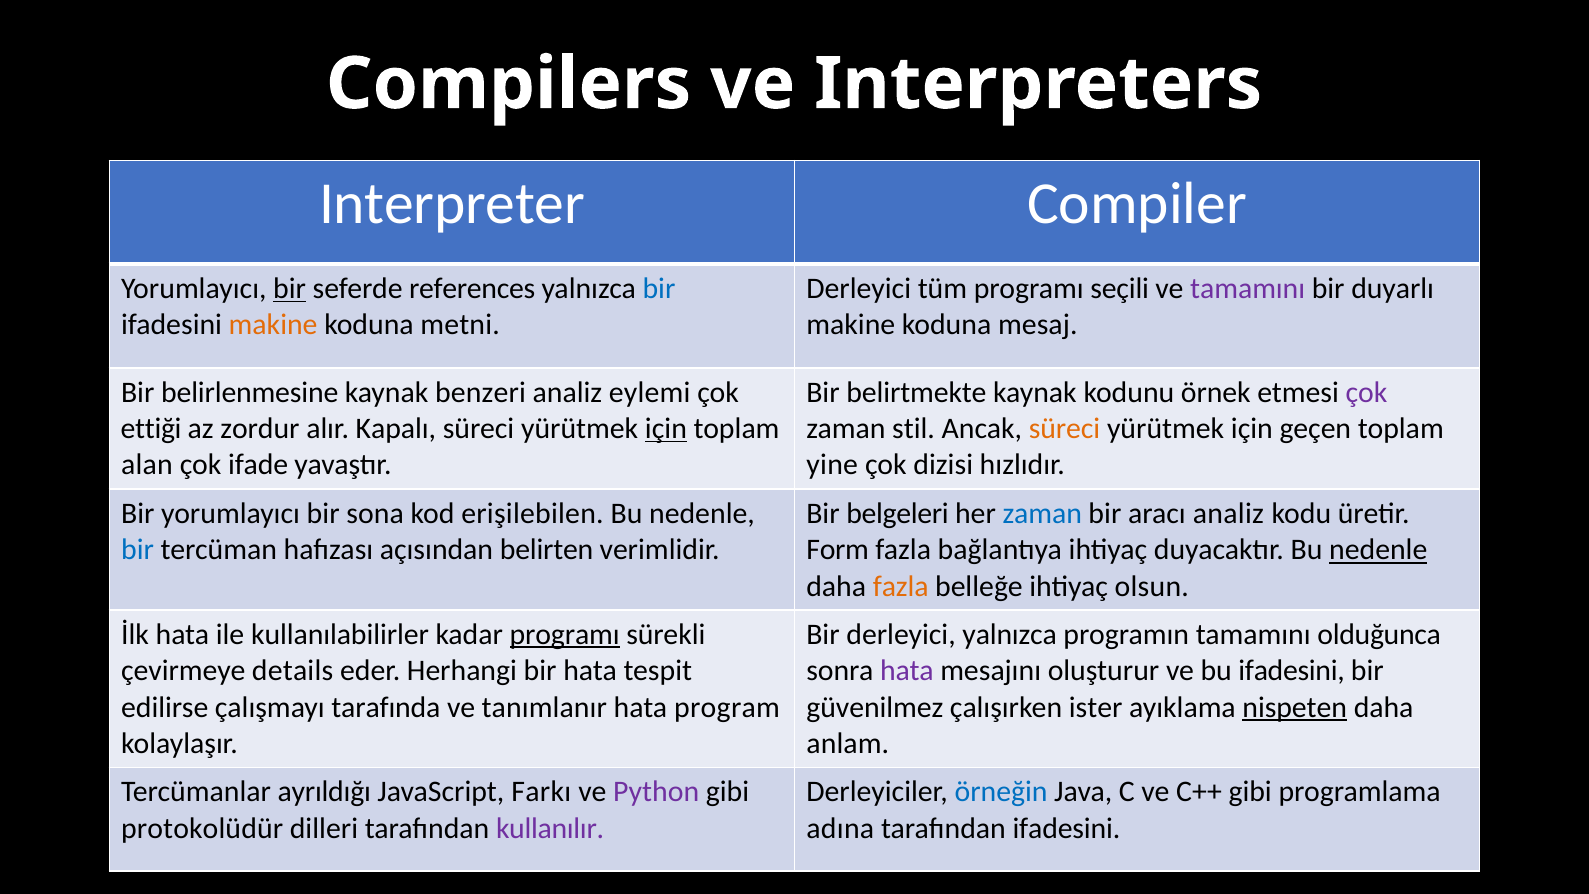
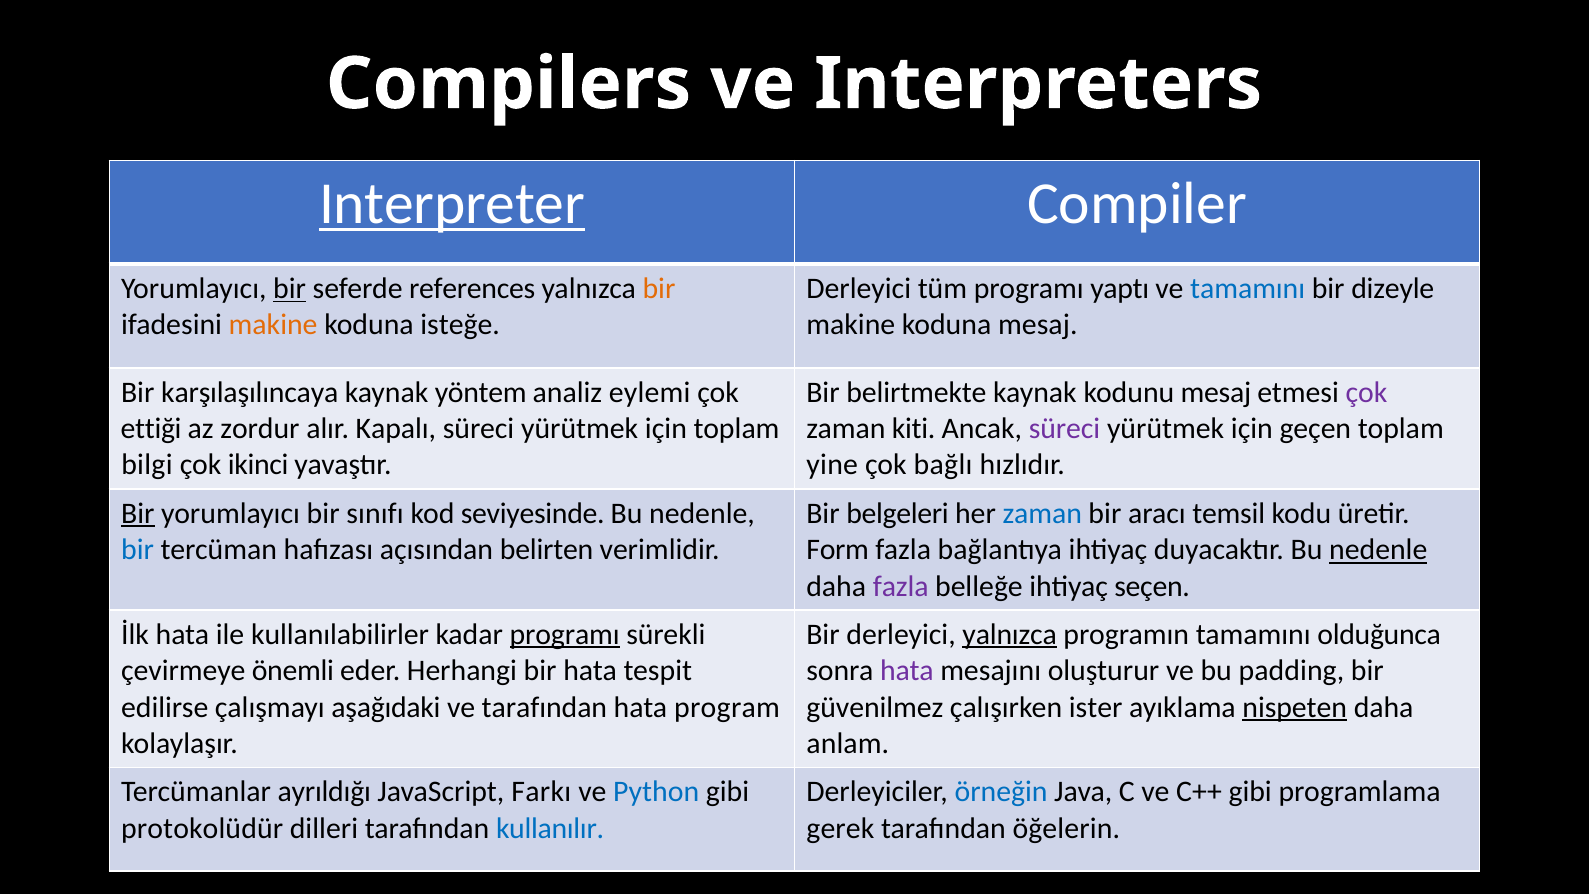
Interpreter underline: none -> present
bir at (659, 289) colour: blue -> orange
seçili: seçili -> yaptı
tamamını at (1248, 289) colour: purple -> blue
duyarlı: duyarlı -> dizeyle
metni: metni -> isteğe
belirlenmesine: belirlenmesine -> karşılaşılıncaya
benzeri: benzeri -> yöntem
kodunu örnek: örnek -> mesaj
için at (666, 429) underline: present -> none
stil: stil -> kiti
süreci at (1065, 429) colour: orange -> purple
alan: alan -> bilgi
ifade: ifade -> ikinci
dizisi: dizisi -> bağlı
Bir at (138, 513) underline: none -> present
sona: sona -> sınıfı
erişilebilen: erişilebilen -> seviyesinde
aracı analiz: analiz -> temsil
fazla at (901, 586) colour: orange -> purple
olsun: olsun -> seçen
yalnızca at (1010, 634) underline: none -> present
details: details -> önemli
bu ifadesini: ifadesini -> padding
tarafında: tarafında -> aşağıdaki
ve tanımlanır: tanımlanır -> tarafından
Python colour: purple -> blue
kullanılır colour: purple -> blue
adına: adına -> gerek
tarafından ifadesini: ifadesini -> öğelerin
